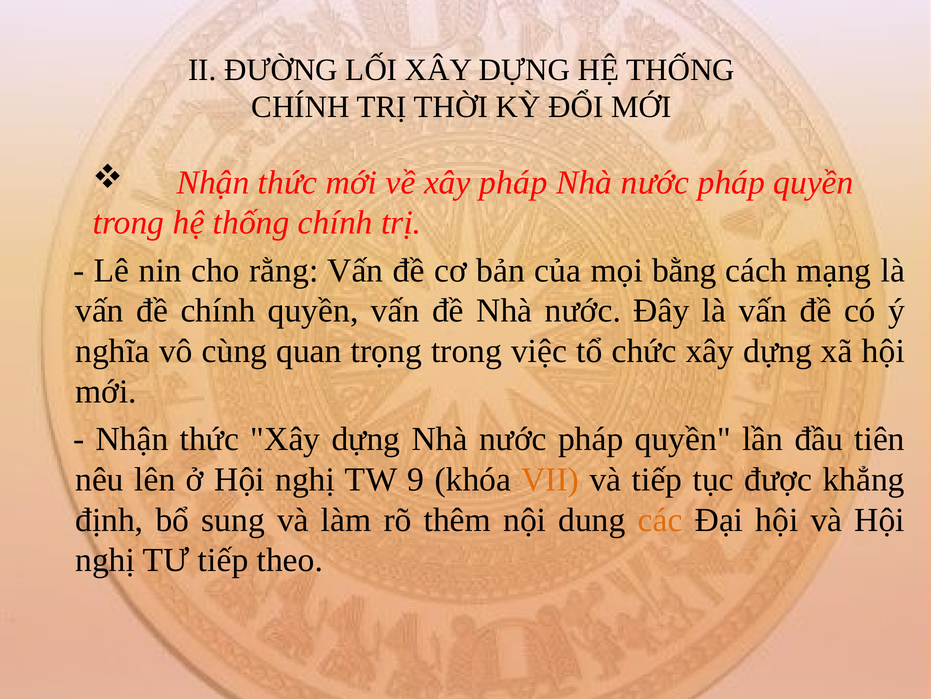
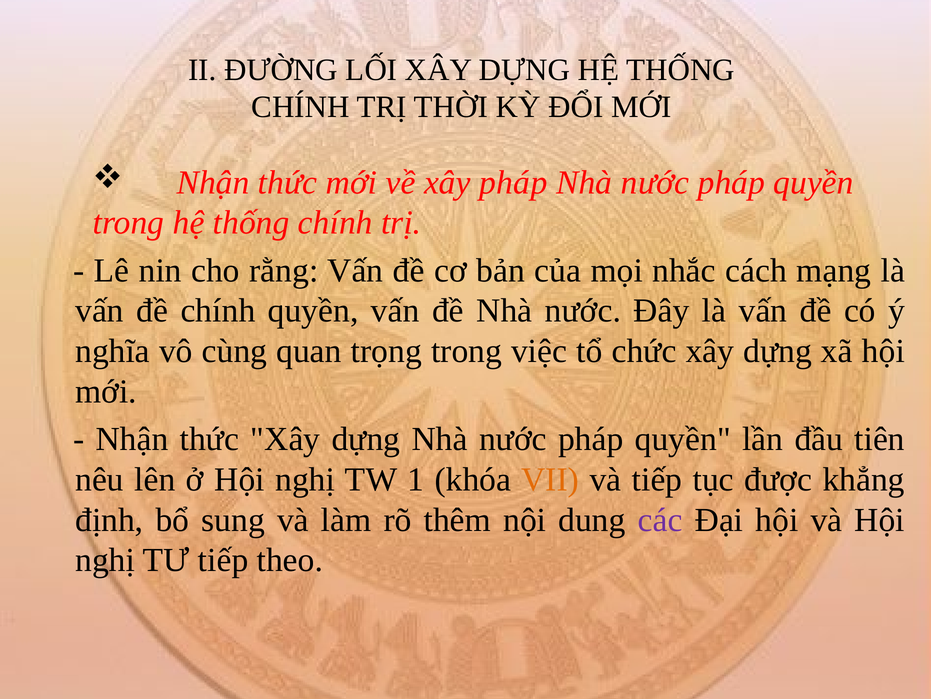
bằng: bằng -> nhắc
9: 9 -> 1
các colour: orange -> purple
